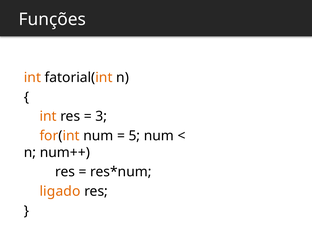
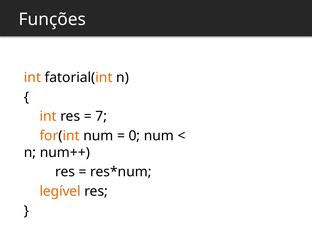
3: 3 -> 7
5: 5 -> 0
ligado: ligado -> legível
